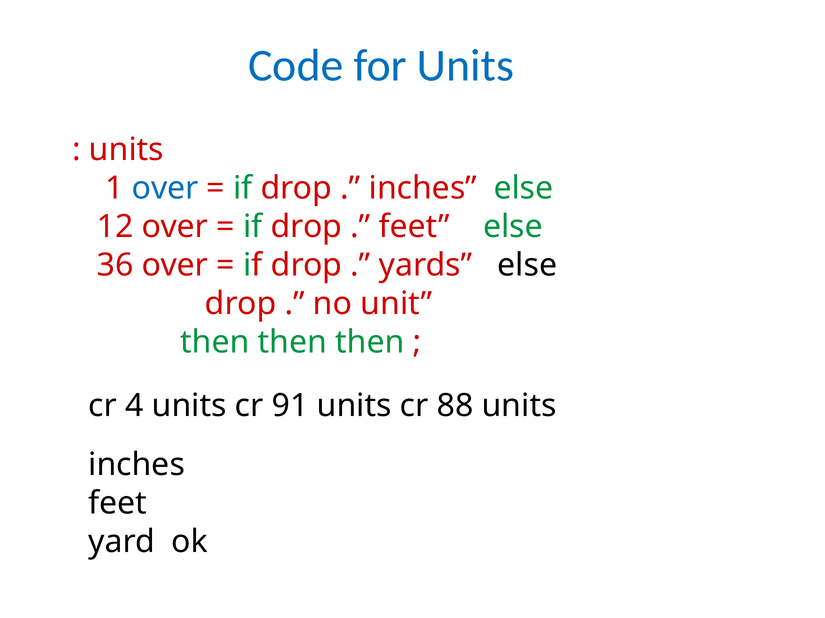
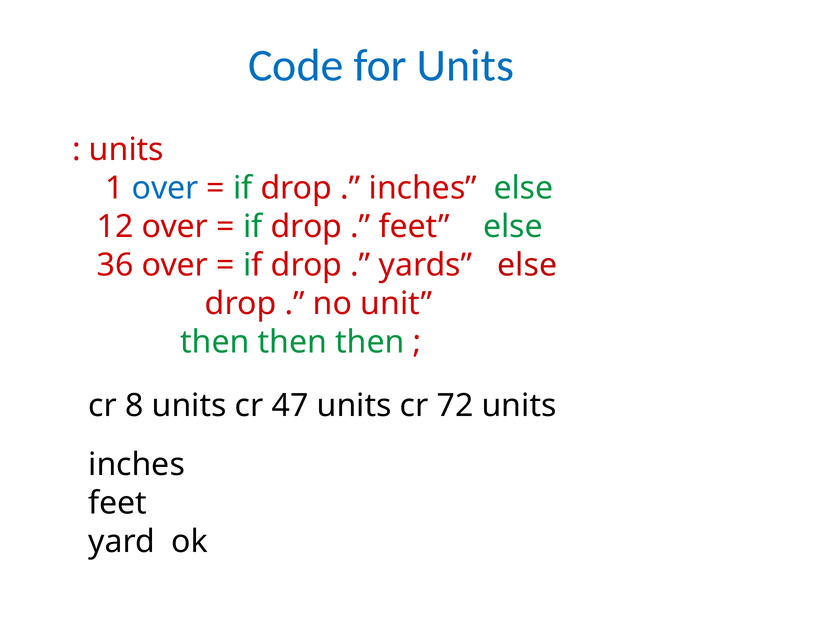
else at (527, 265) colour: black -> red
4: 4 -> 8
91: 91 -> 47
88: 88 -> 72
